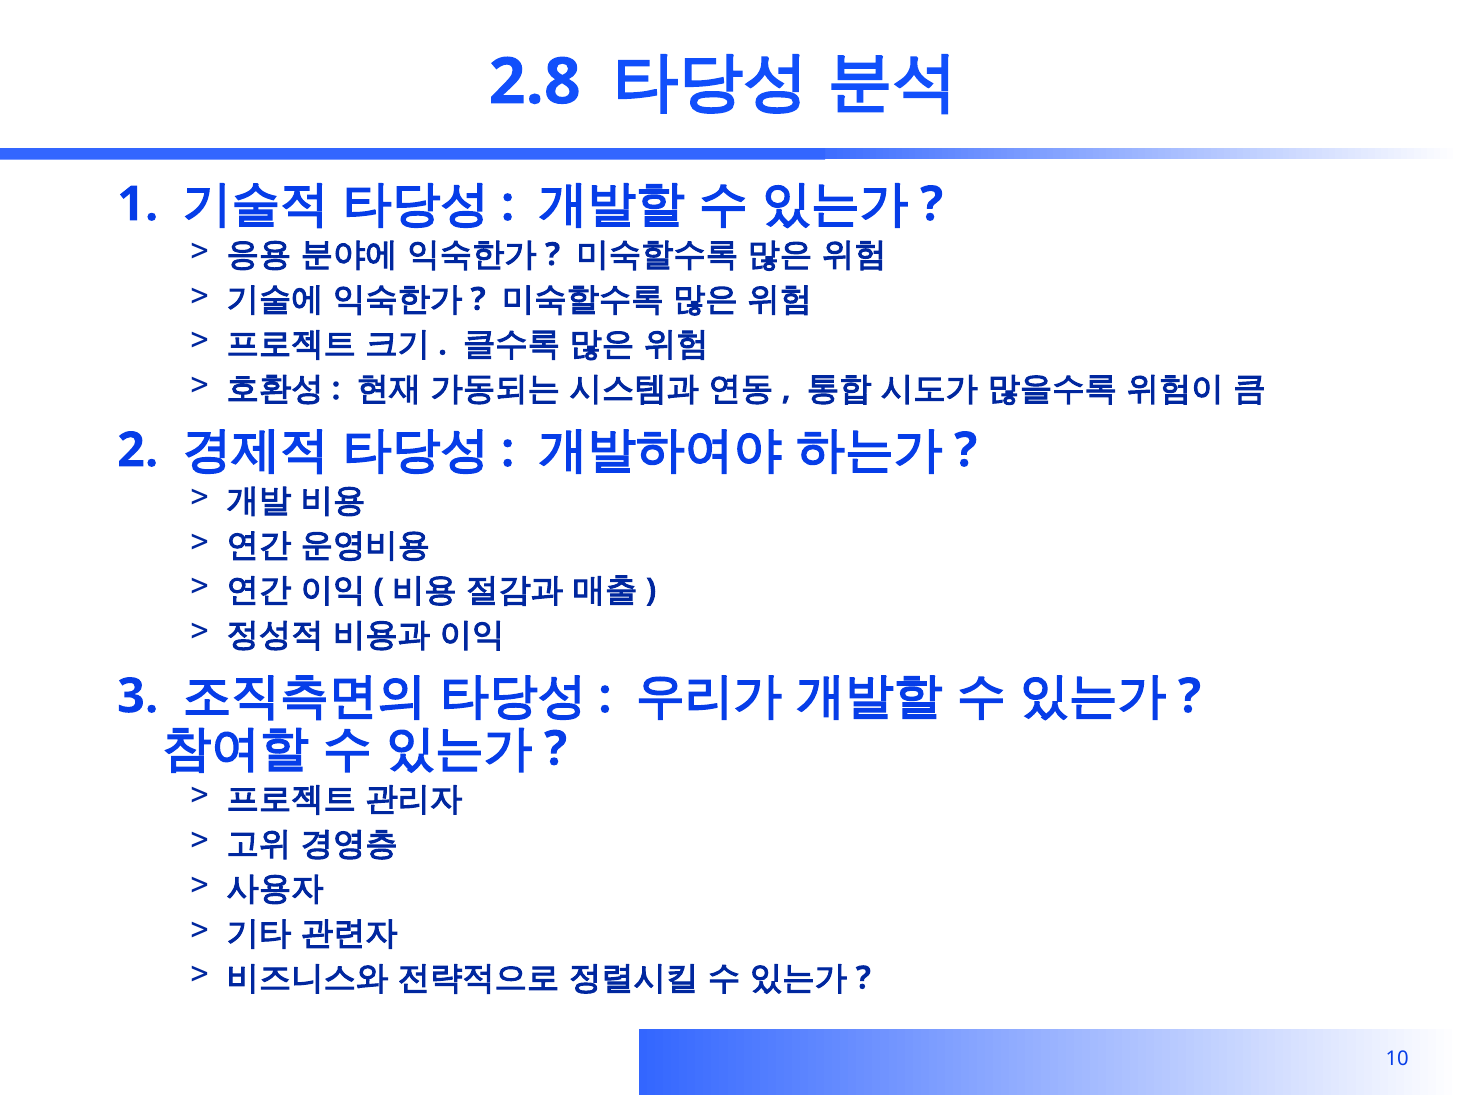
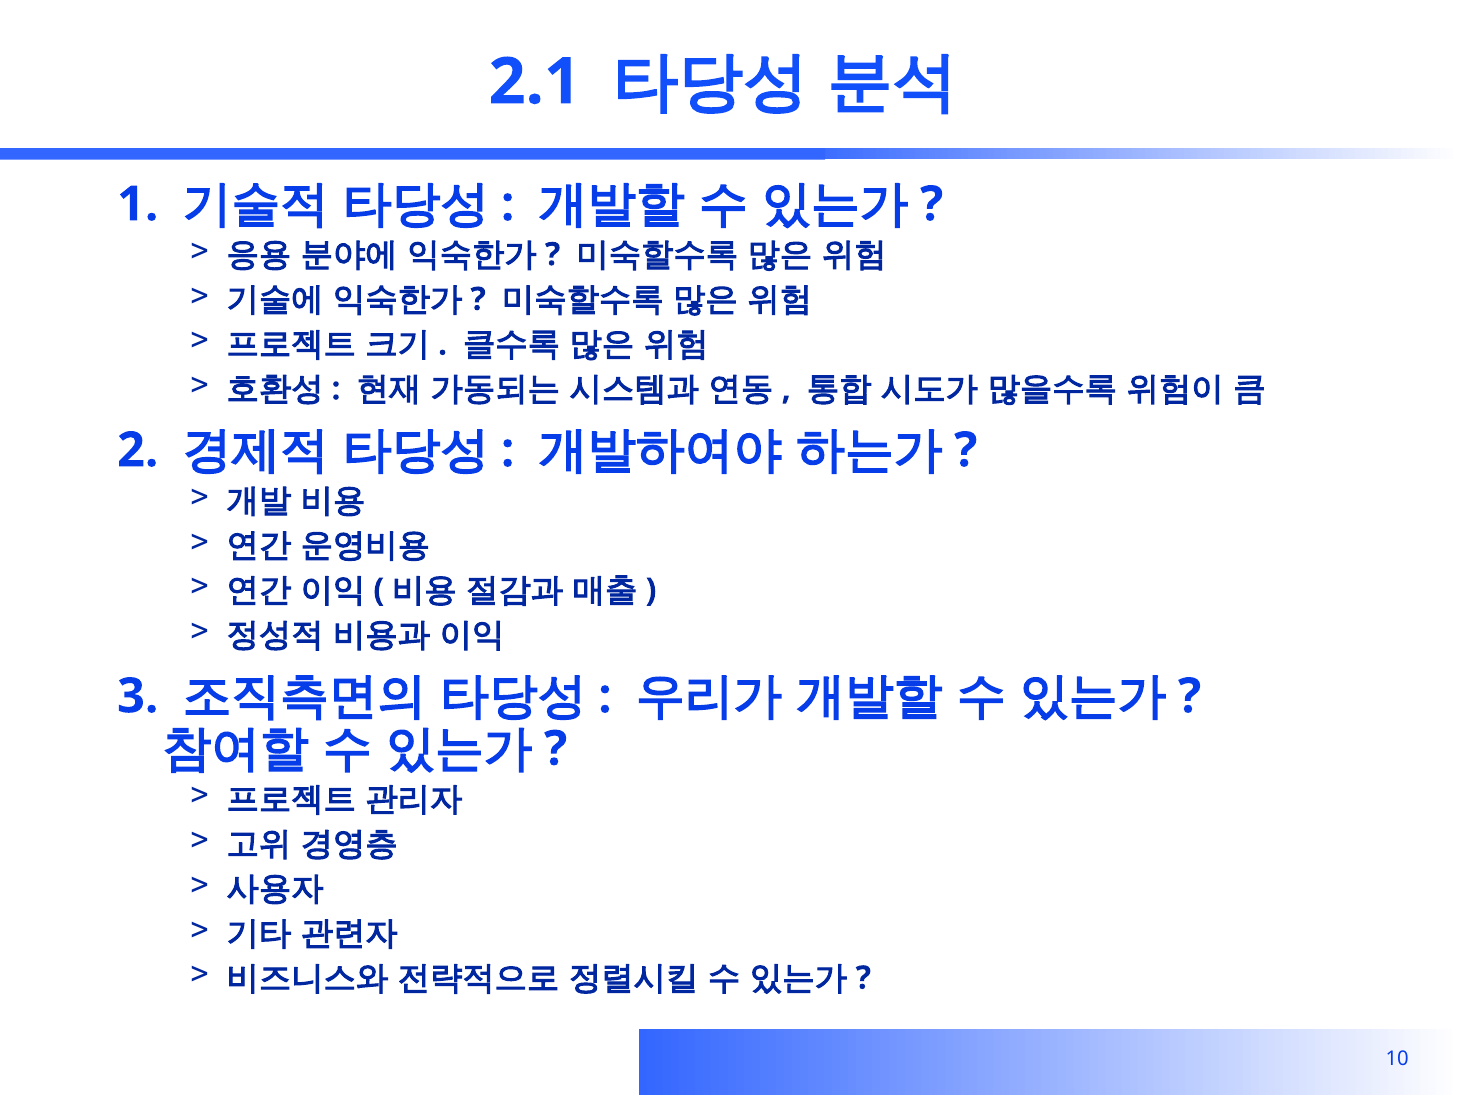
2.8: 2.8 -> 2.1
